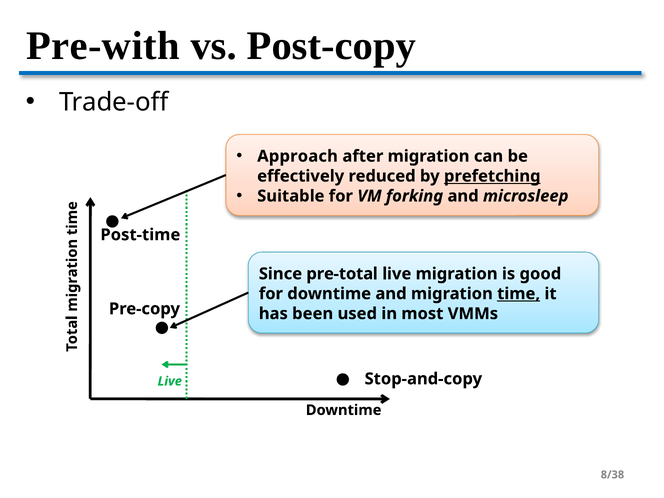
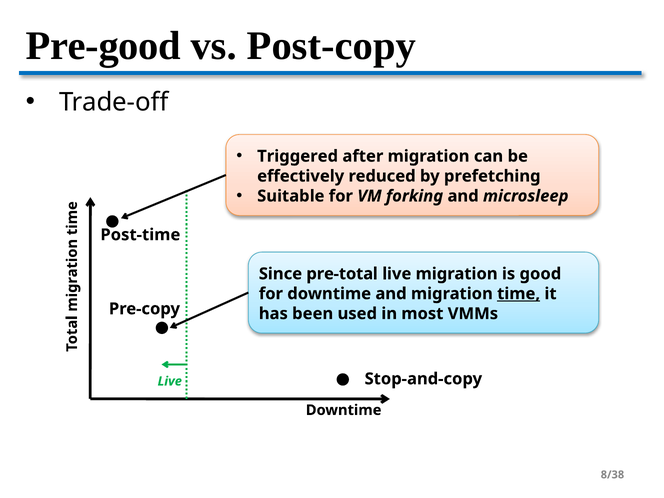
Pre-with: Pre-with -> Pre-good
Approach: Approach -> Triggered
prefetching underline: present -> none
